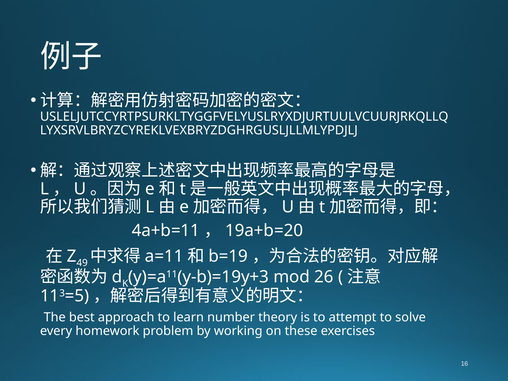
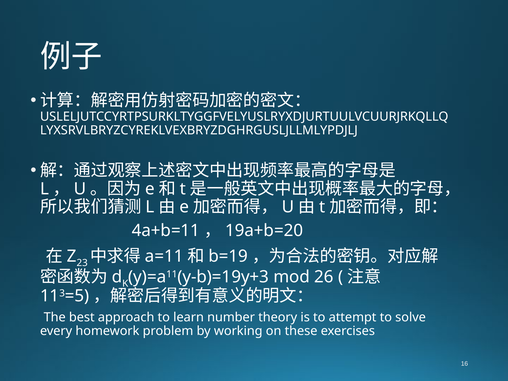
49: 49 -> 23
